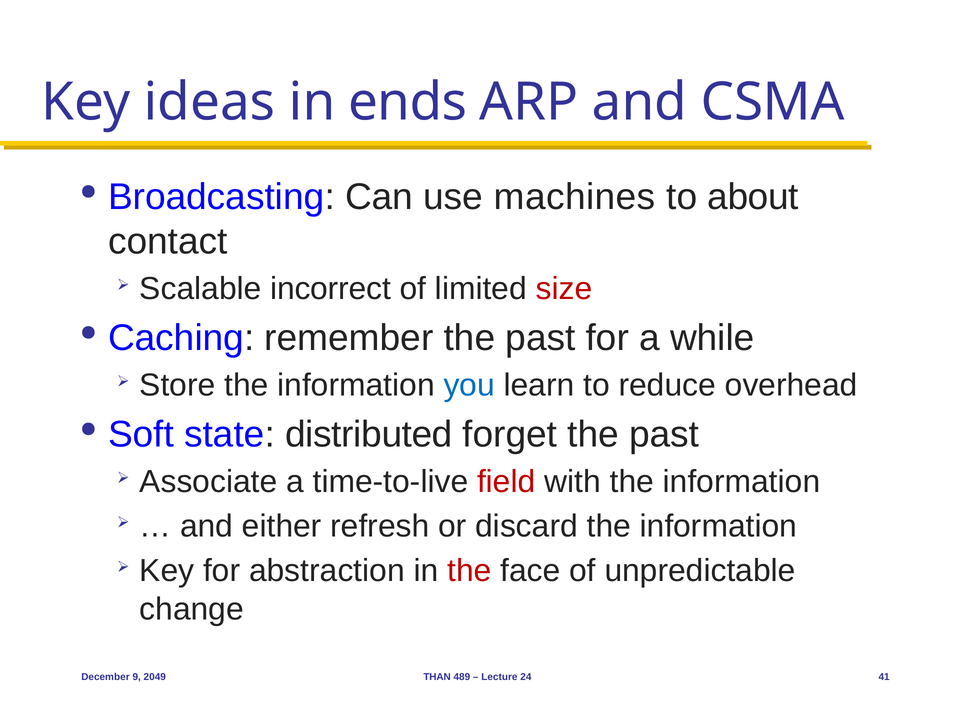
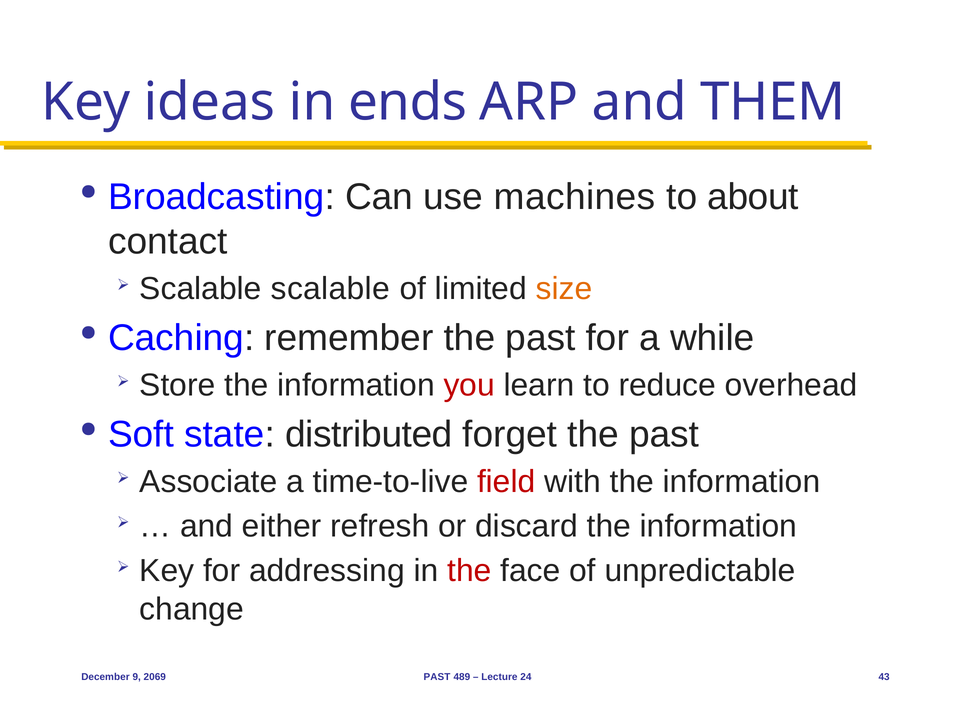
CSMA: CSMA -> THEM
Scalable incorrect: incorrect -> scalable
size colour: red -> orange
you colour: blue -> red
abstraction: abstraction -> addressing
2049: 2049 -> 2069
THAN at (437, 677): THAN -> PAST
41: 41 -> 43
